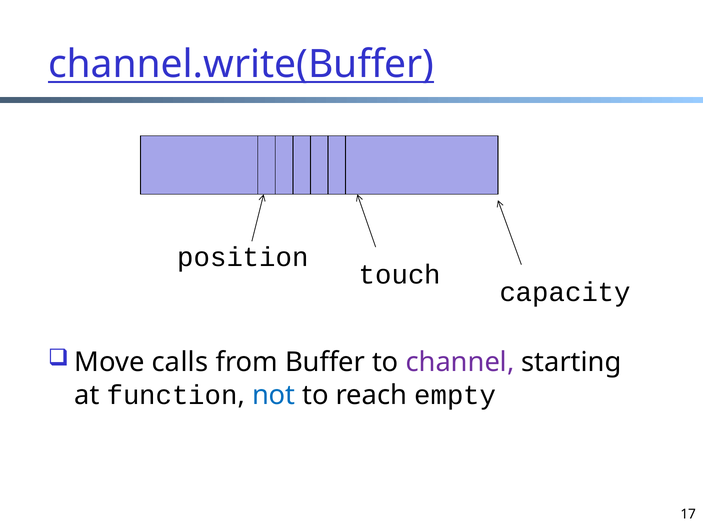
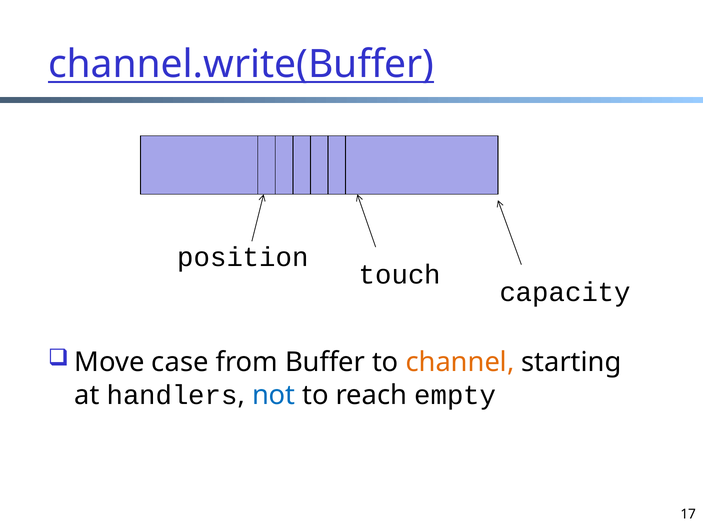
calls: calls -> case
channel colour: purple -> orange
function: function -> handlers
